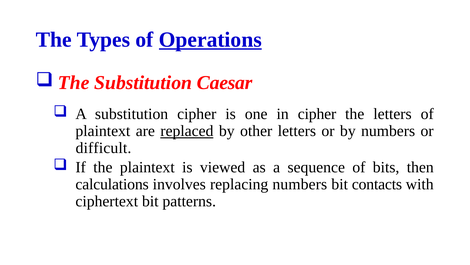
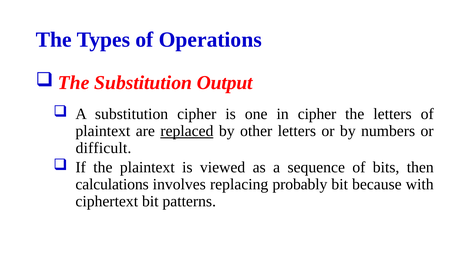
Operations underline: present -> none
Caesar: Caesar -> Output
replacing numbers: numbers -> probably
contacts: contacts -> because
